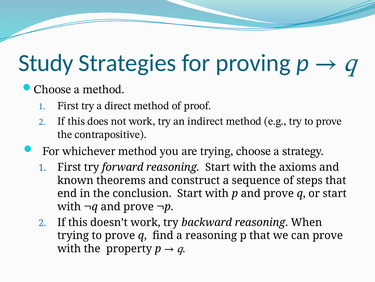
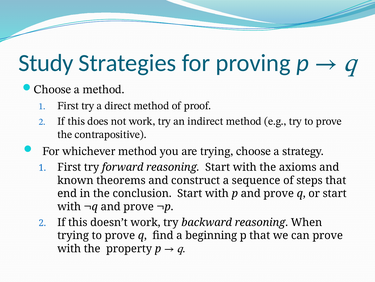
a reasoning: reasoning -> beginning
